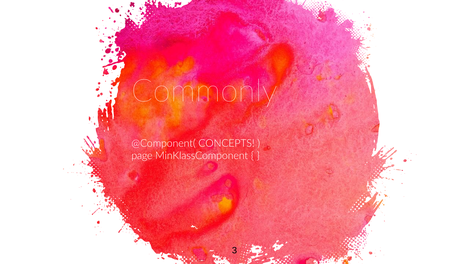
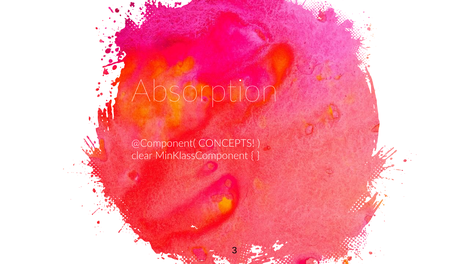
Commonly: Commonly -> Absorption
page: page -> clear
